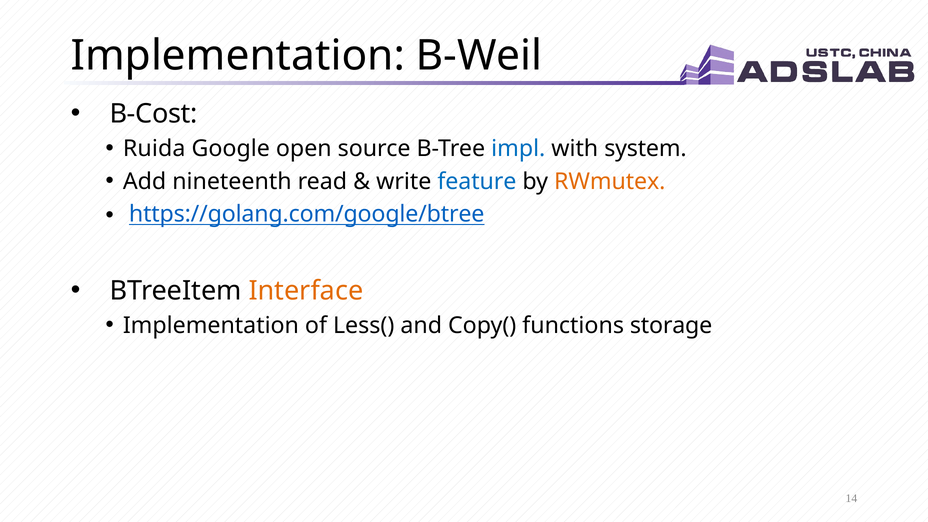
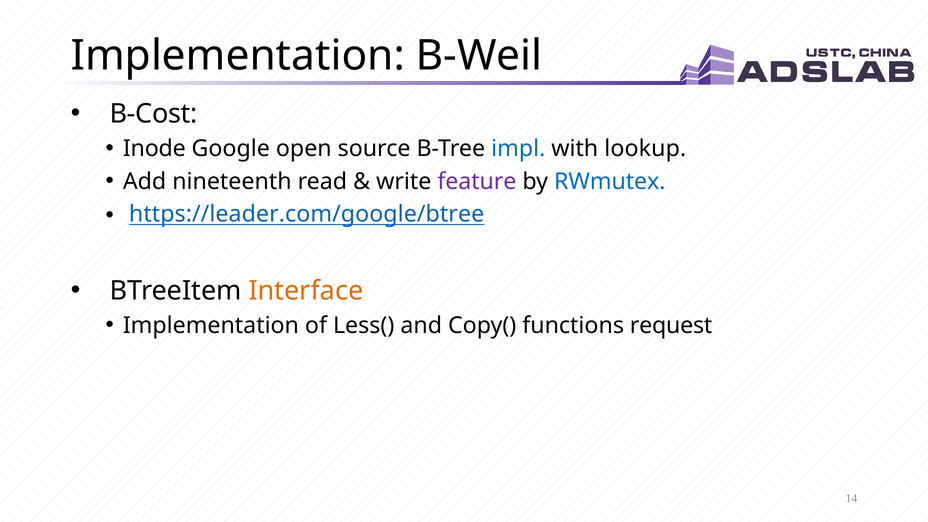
Ruida: Ruida -> Inode
system: system -> lookup
feature colour: blue -> purple
RWmutex colour: orange -> blue
https://golang.com/google/btree: https://golang.com/google/btree -> https://leader.com/google/btree
storage: storage -> request
